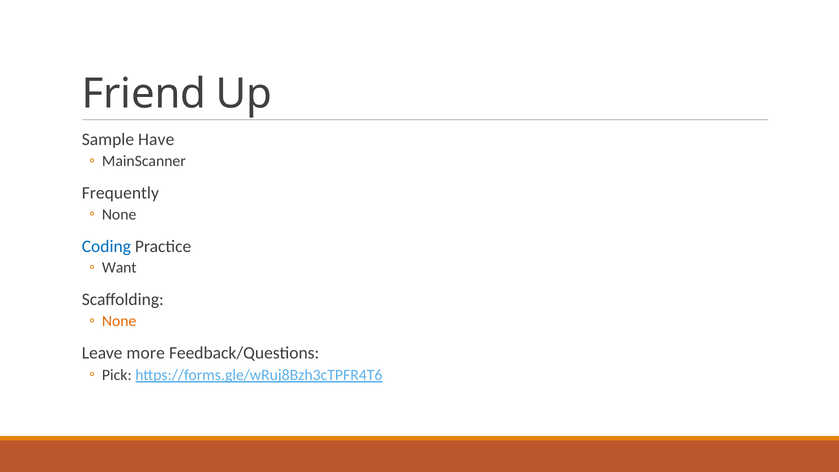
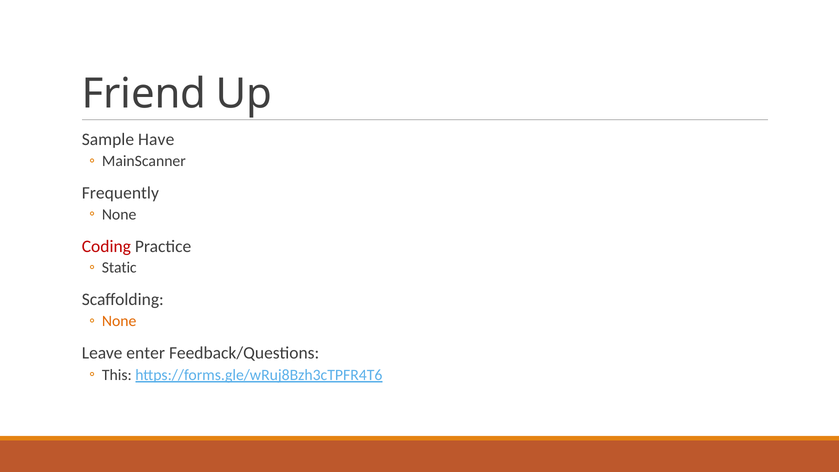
Coding colour: blue -> red
Want: Want -> Static
more: more -> enter
Pick: Pick -> This
